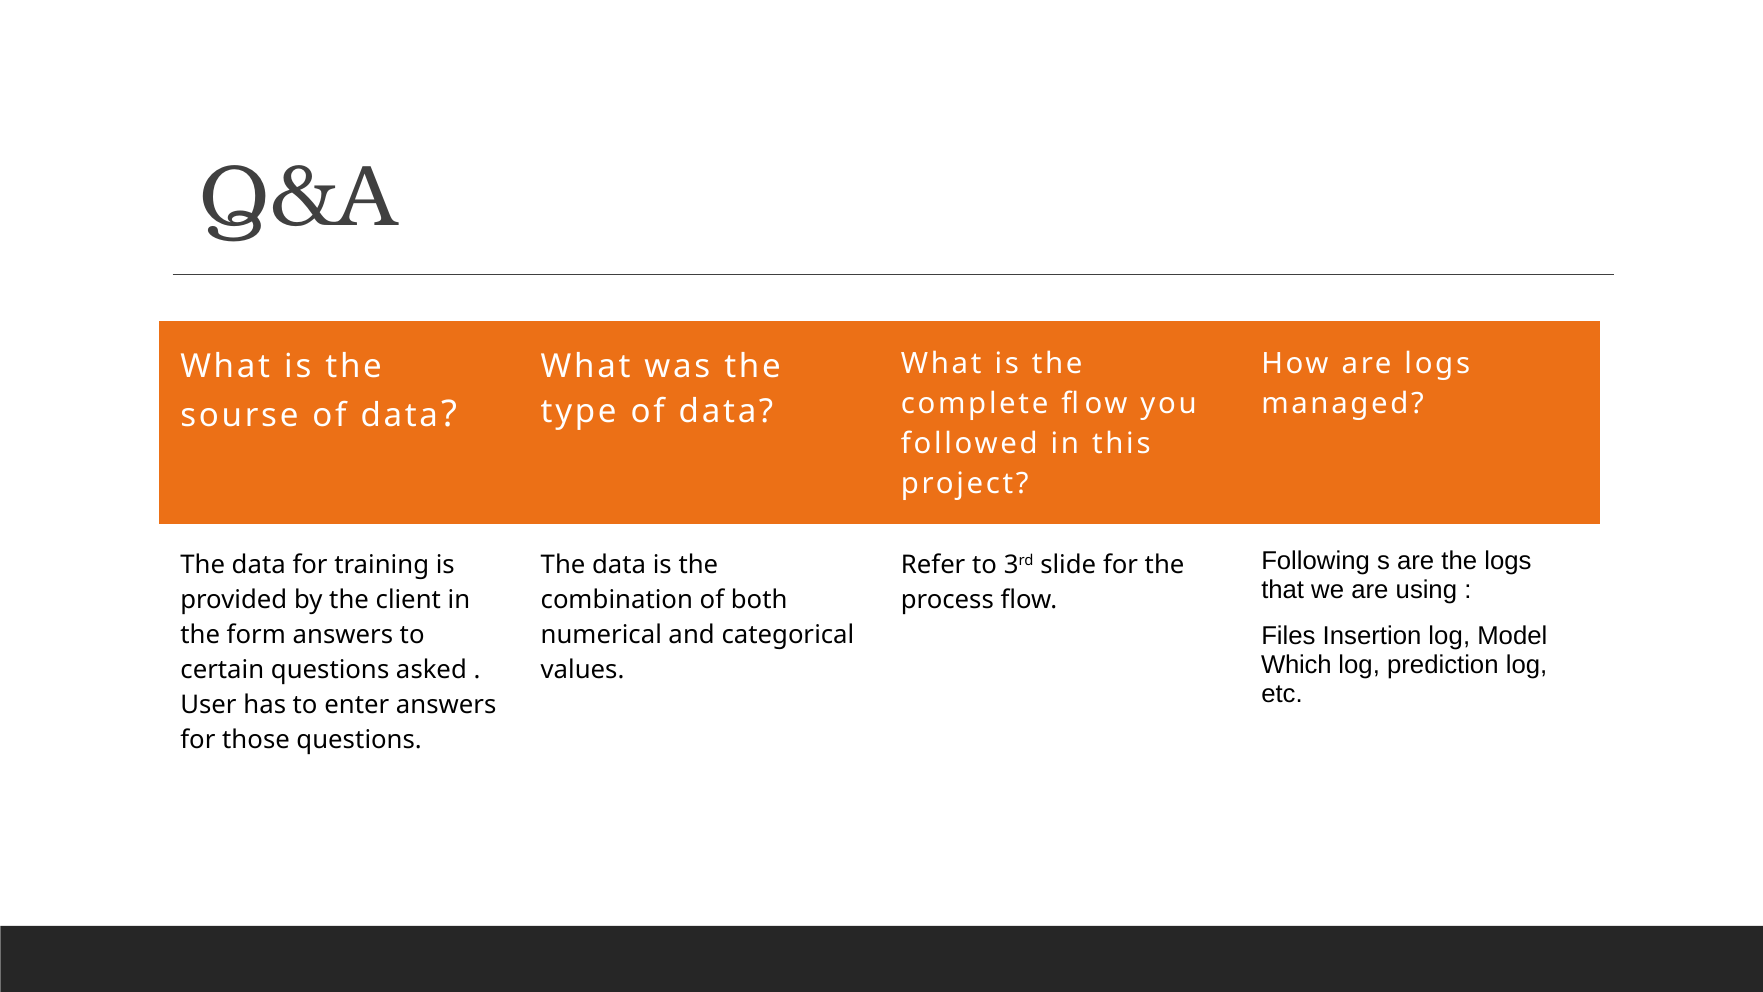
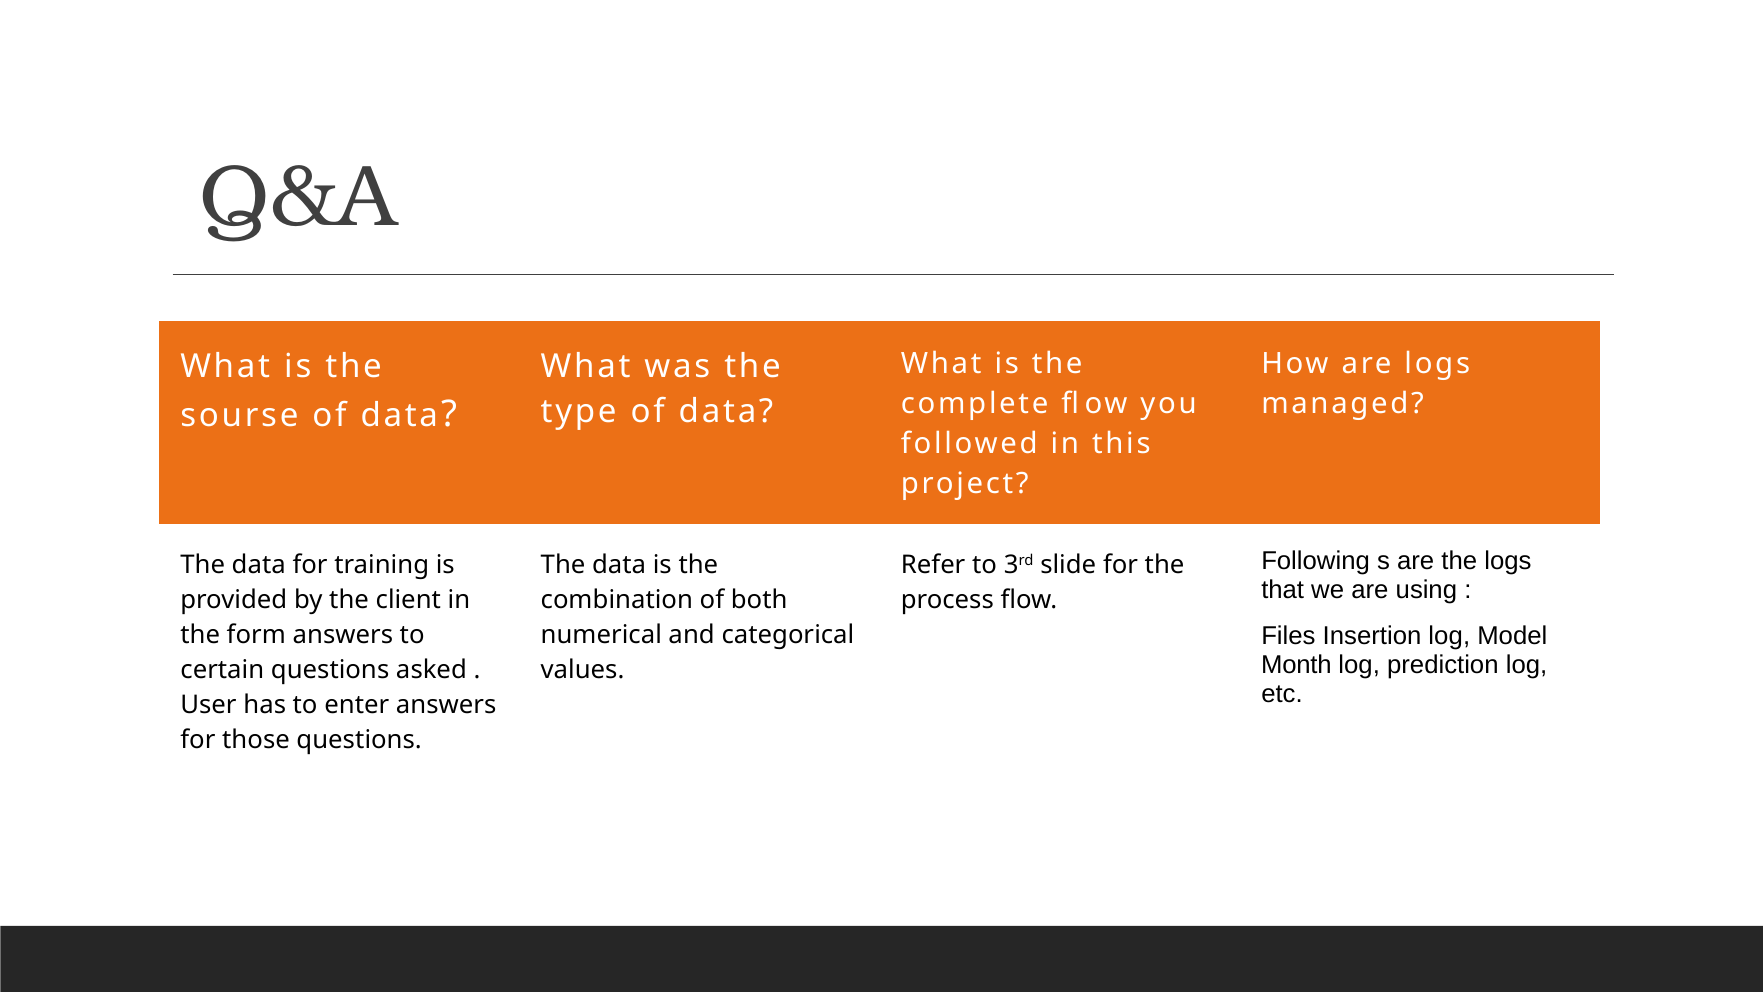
Which: Which -> Month
